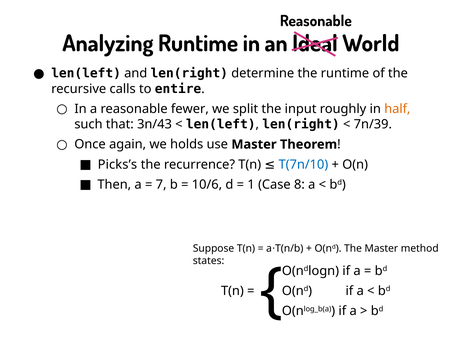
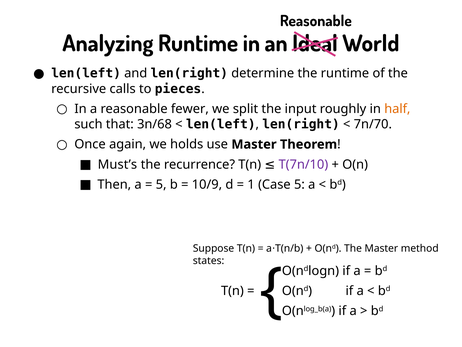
entire: entire -> pieces
3n/43: 3n/43 -> 3n/68
7n/39: 7n/39 -> 7n/70
Picks’s: Picks’s -> Must’s
T(7n/10 colour: blue -> purple
7 at (161, 184): 7 -> 5
10/6: 10/6 -> 10/9
Case 8: 8 -> 5
